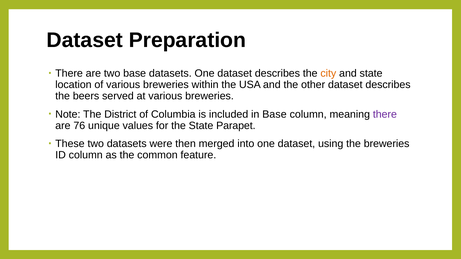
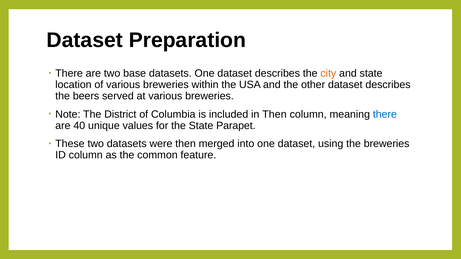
in Base: Base -> Then
there at (385, 114) colour: purple -> blue
76: 76 -> 40
